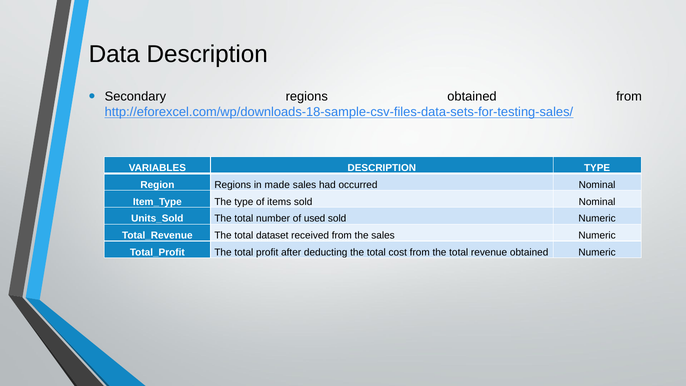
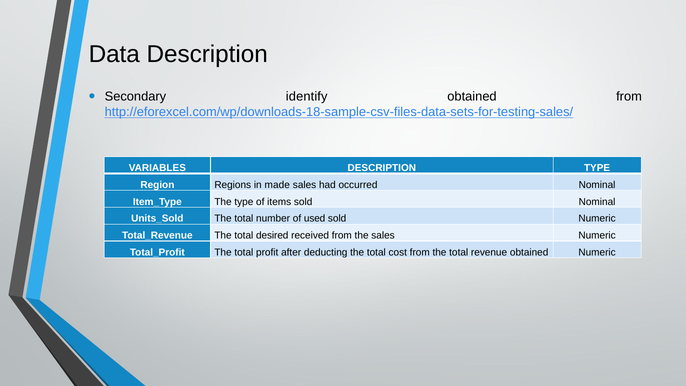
Secondary regions: regions -> identify
dataset: dataset -> desired
